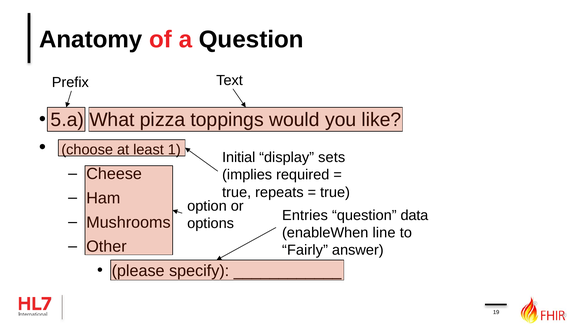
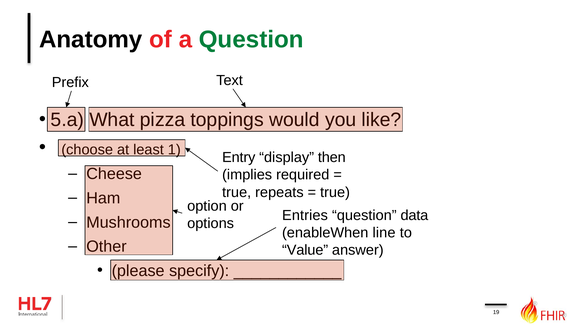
Question at (251, 40) colour: black -> green
Initial: Initial -> Entry
sets: sets -> then
Fairly: Fairly -> Value
